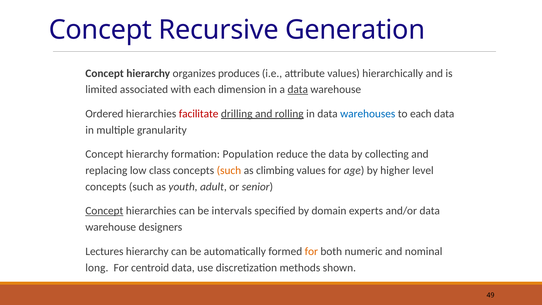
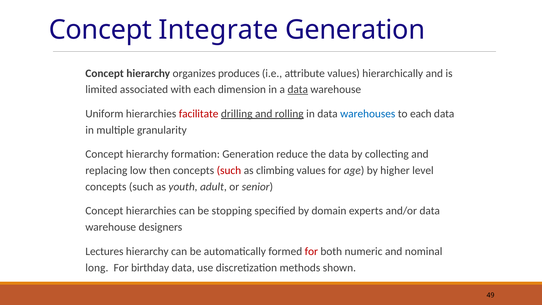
Recursive: Recursive -> Integrate
Ordered: Ordered -> Uniform
formation Population: Population -> Generation
class: class -> then
such at (229, 170) colour: orange -> red
Concept at (104, 211) underline: present -> none
intervals: intervals -> stopping
for at (311, 251) colour: orange -> red
centroid: centroid -> birthday
